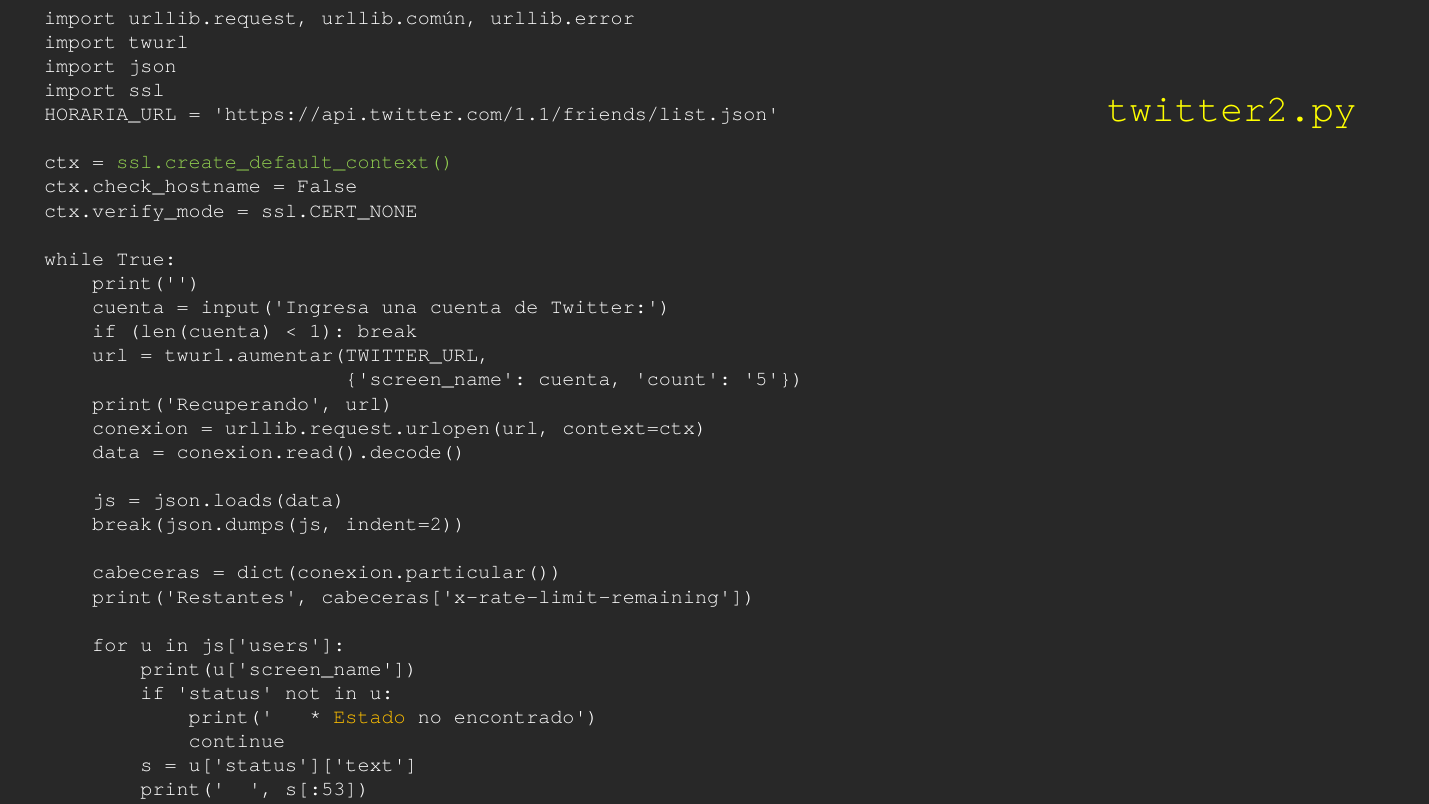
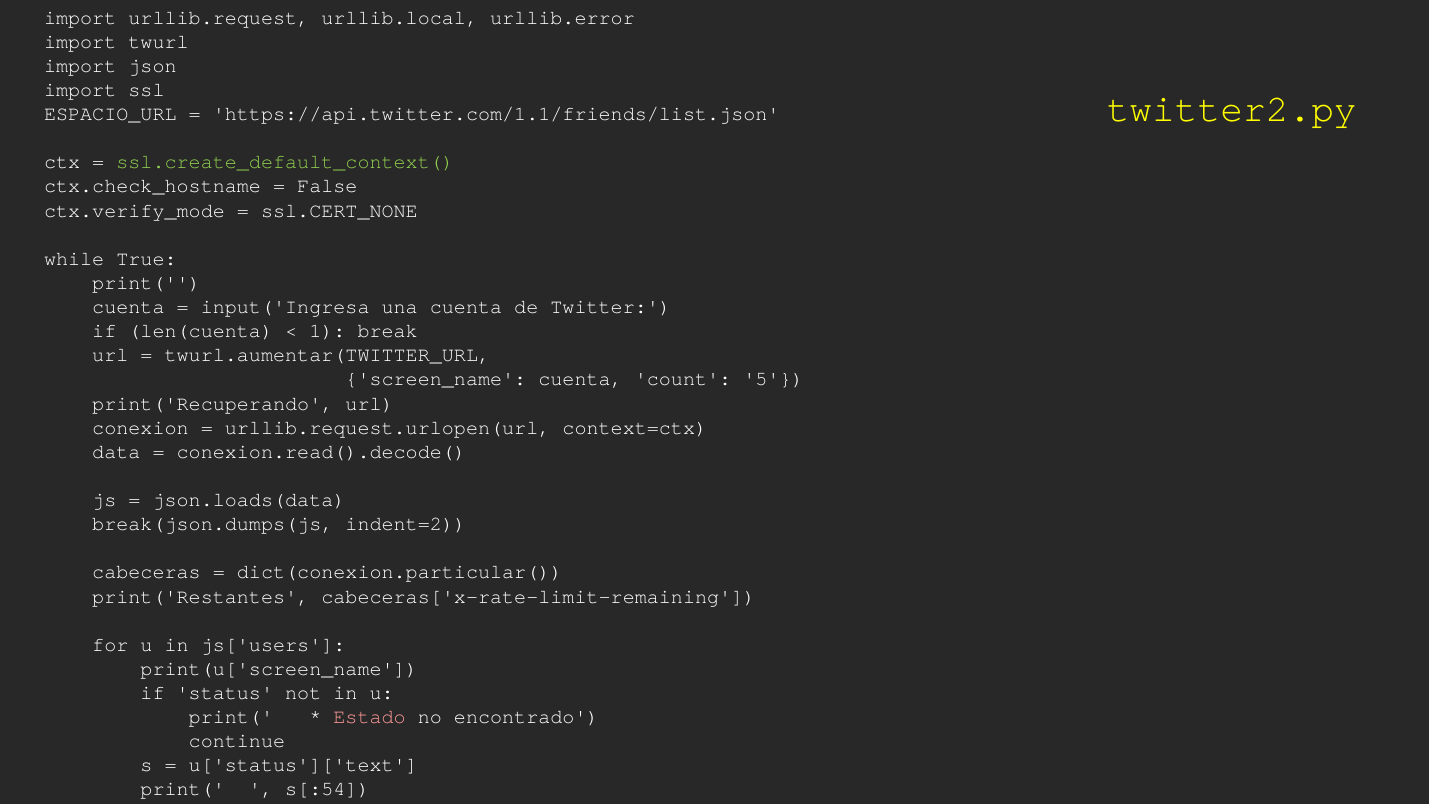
urllib.común: urllib.común -> urllib.local
HORARIA_URL: HORARIA_URL -> ESPACIO_URL
Estado colour: yellow -> pink
s[:53: s[:53 -> s[:54
